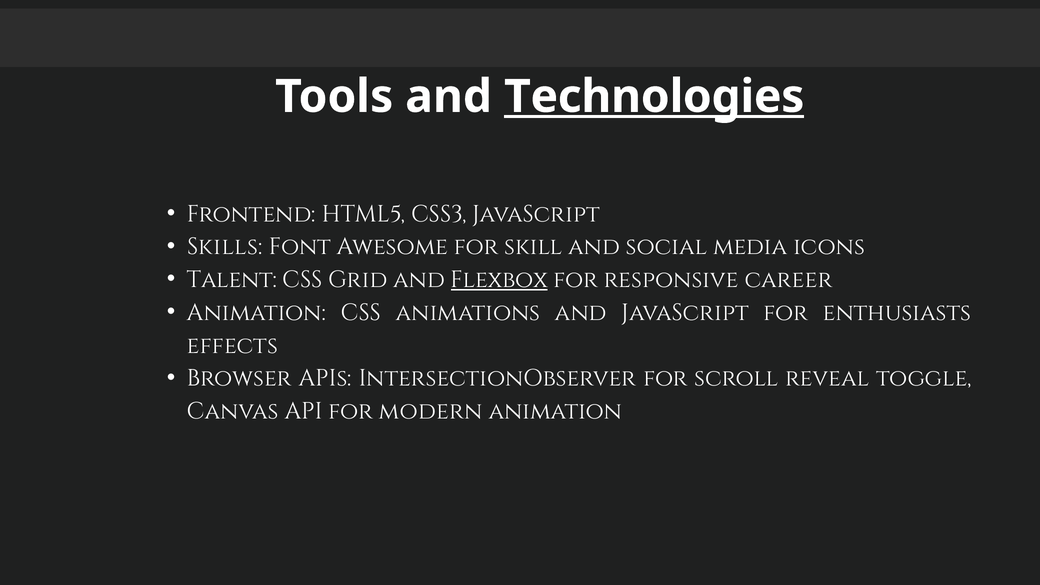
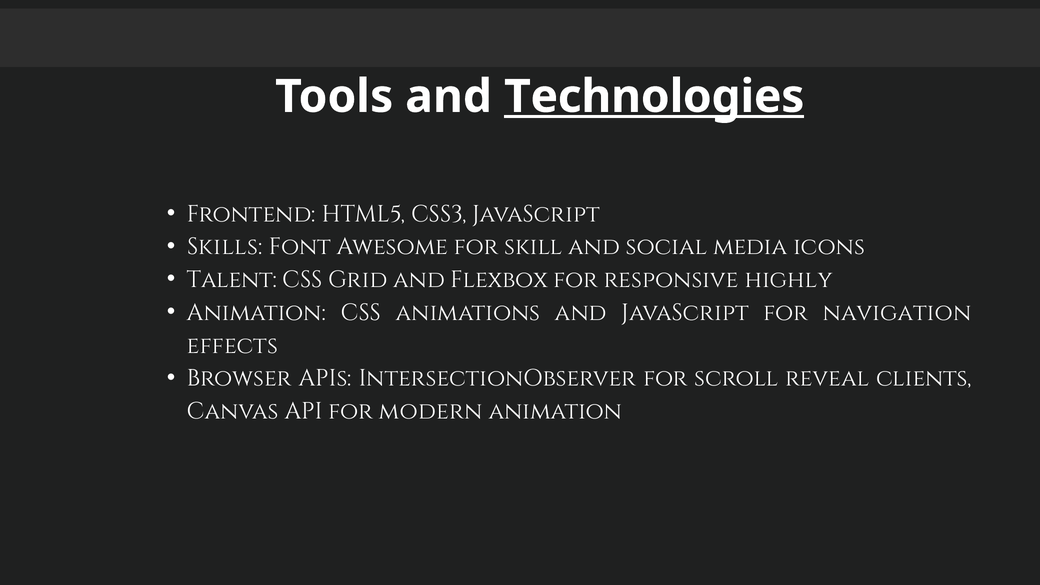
Flexbox underline: present -> none
career: career -> highly
enthusiasts: enthusiasts -> navigation
toggle: toggle -> clients
